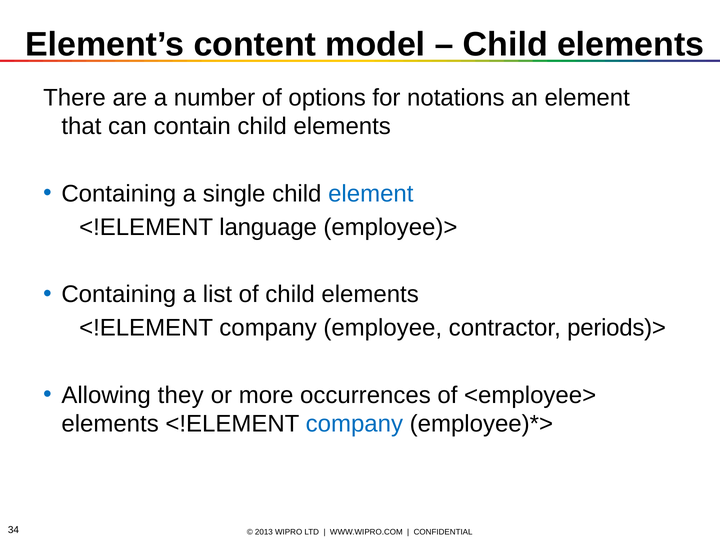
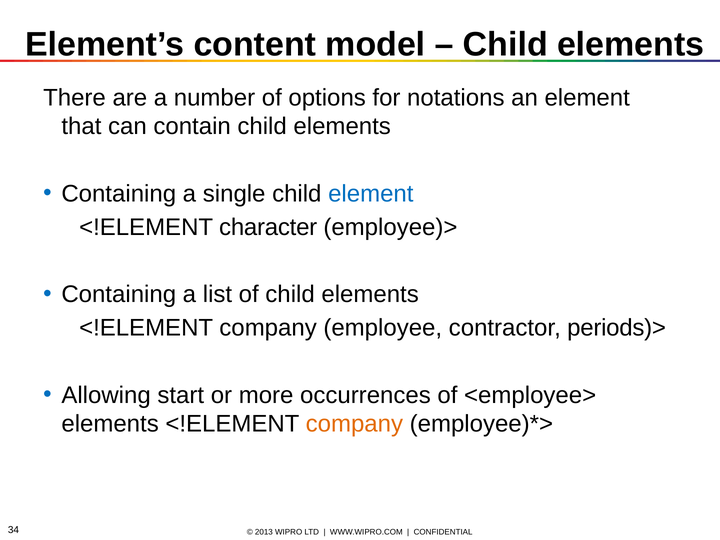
language: language -> character
they: they -> start
company at (354, 424) colour: blue -> orange
